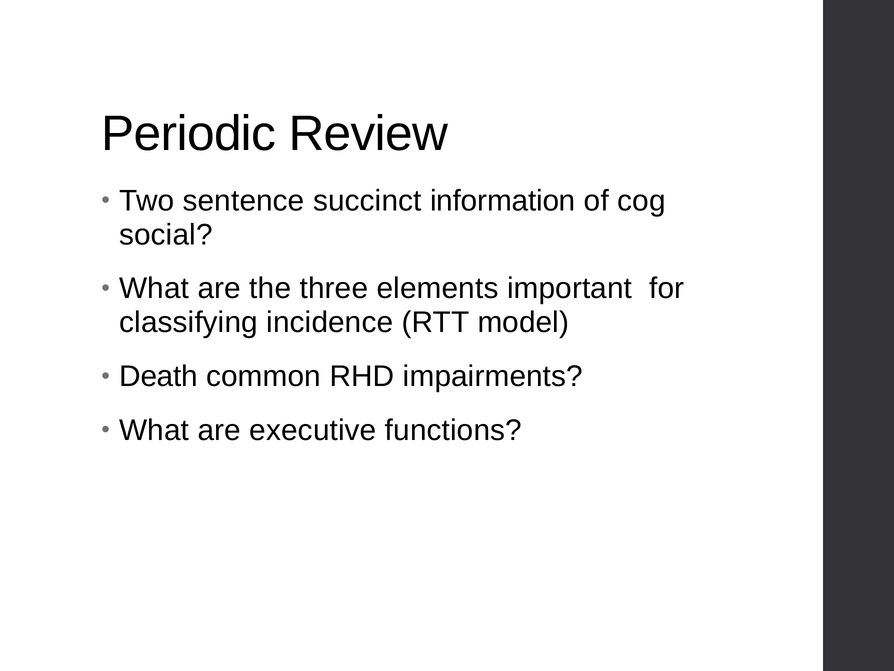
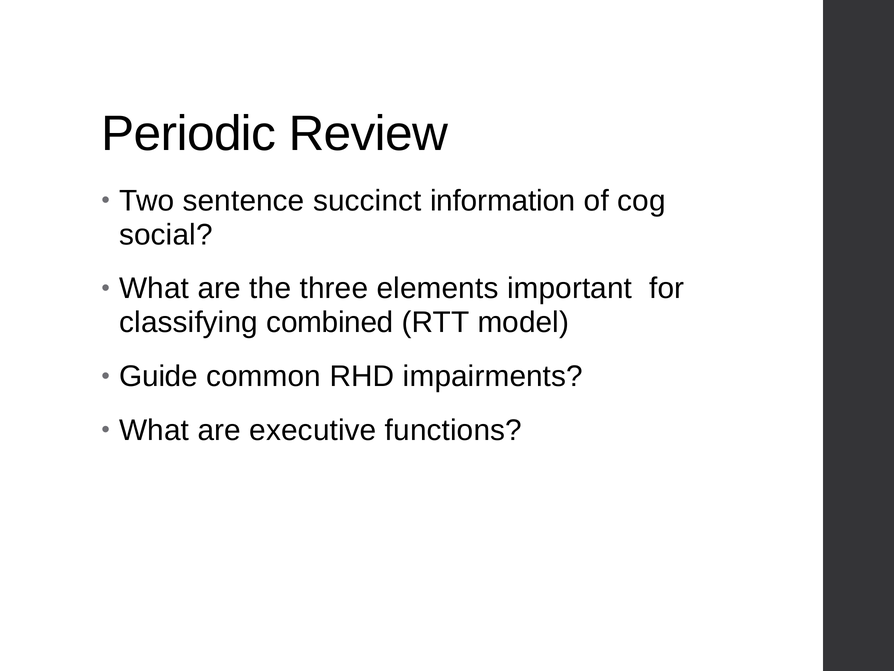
incidence: incidence -> combined
Death: Death -> Guide
